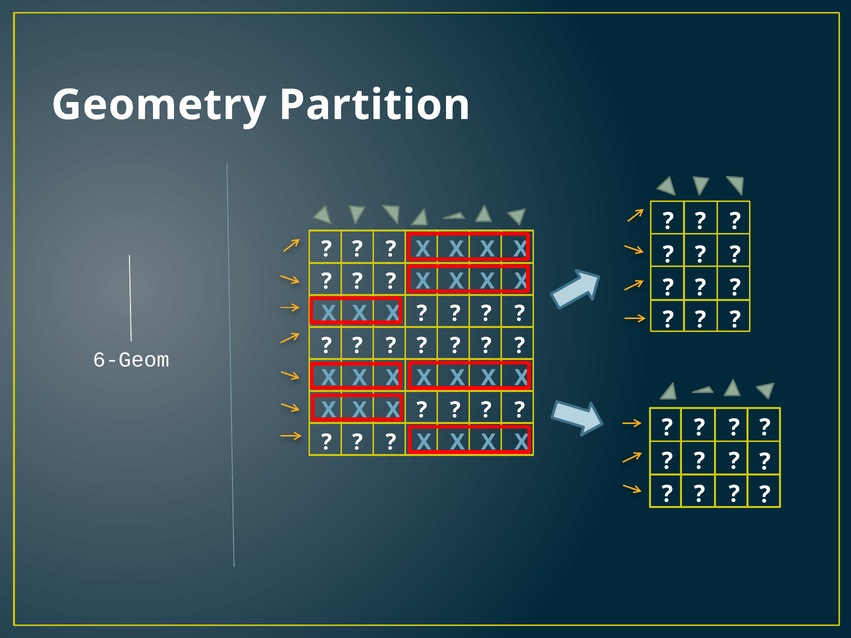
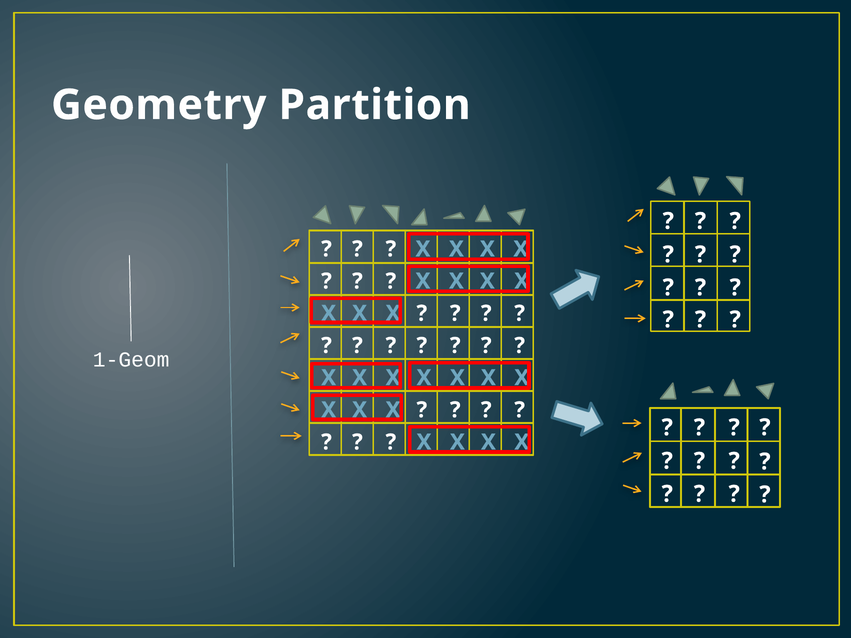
6-Geom: 6-Geom -> 1-Geom
